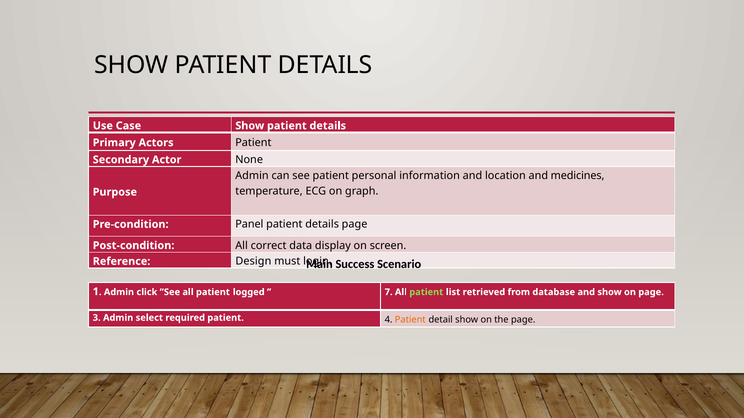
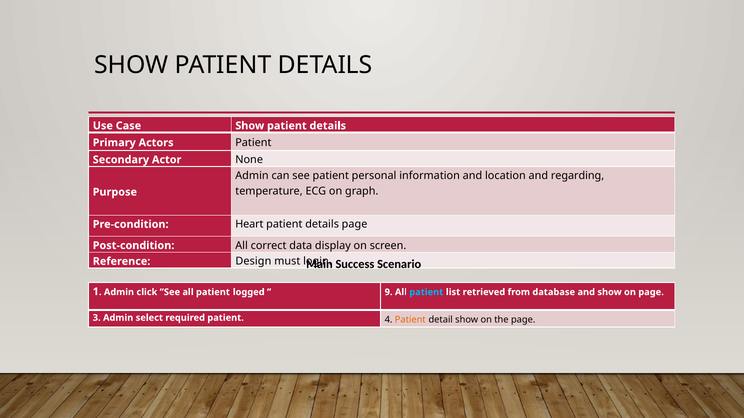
medicines: medicines -> regarding
Panel: Panel -> Heart
7: 7 -> 9
patient at (426, 292) colour: light green -> light blue
